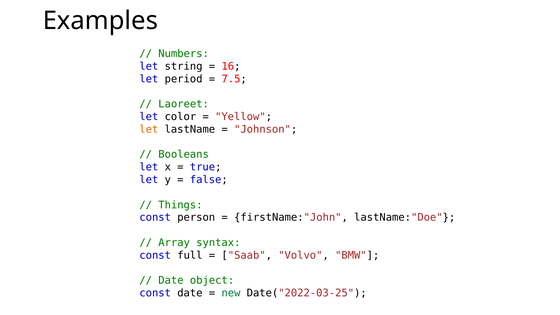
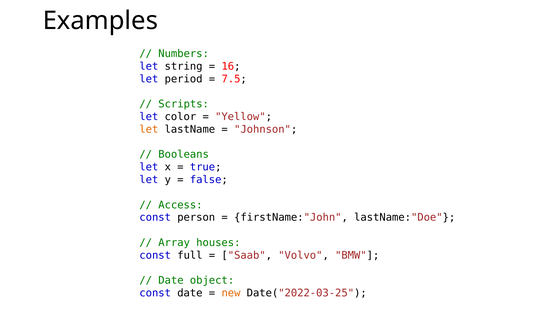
Laoreet: Laoreet -> Scripts
Things: Things -> Access
syntax: syntax -> houses
new colour: green -> orange
